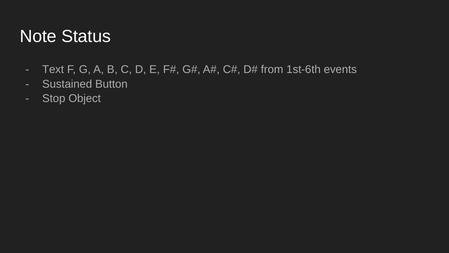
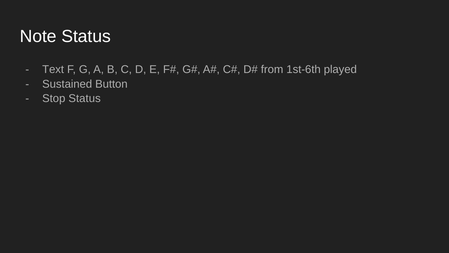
events: events -> played
Stop Object: Object -> Status
